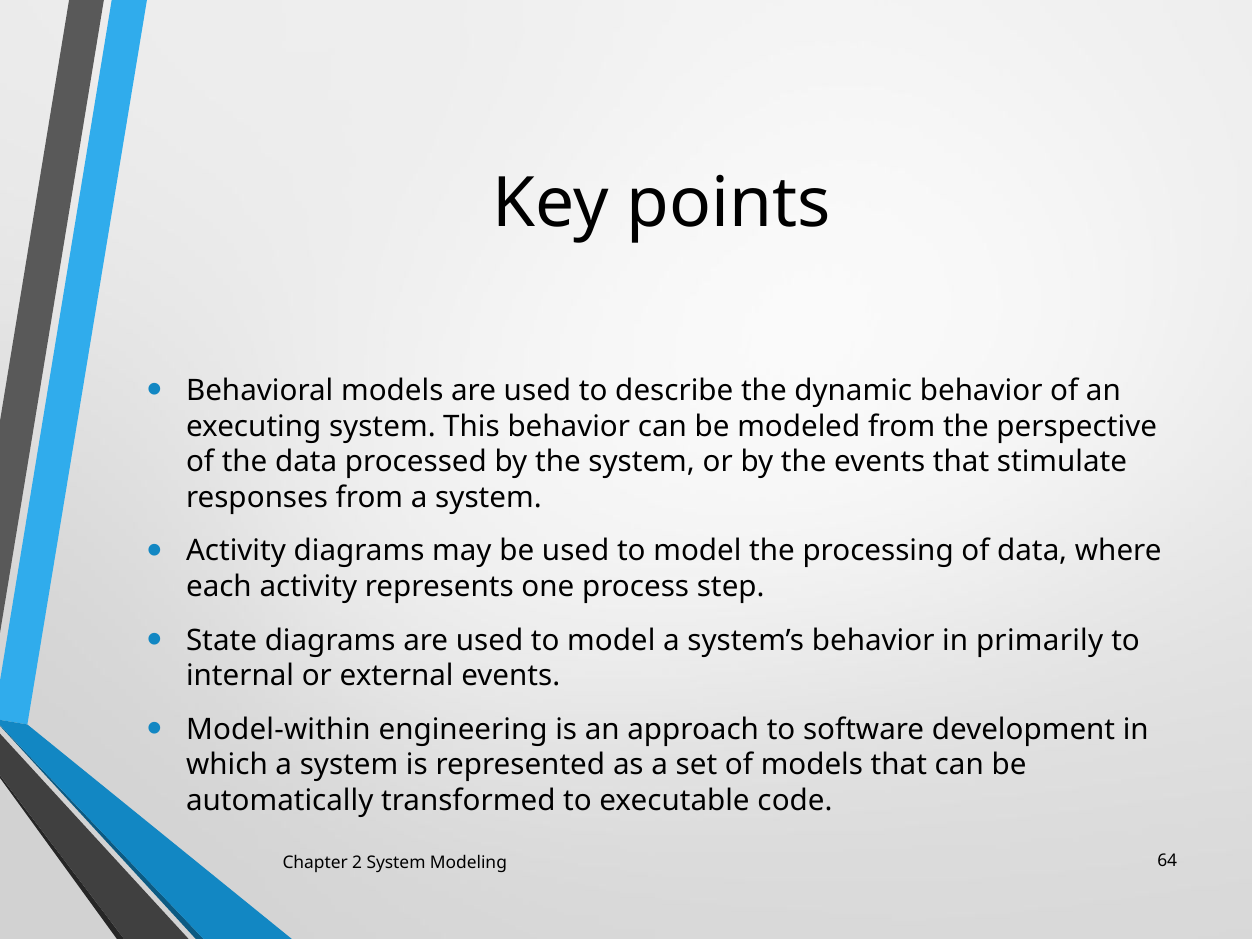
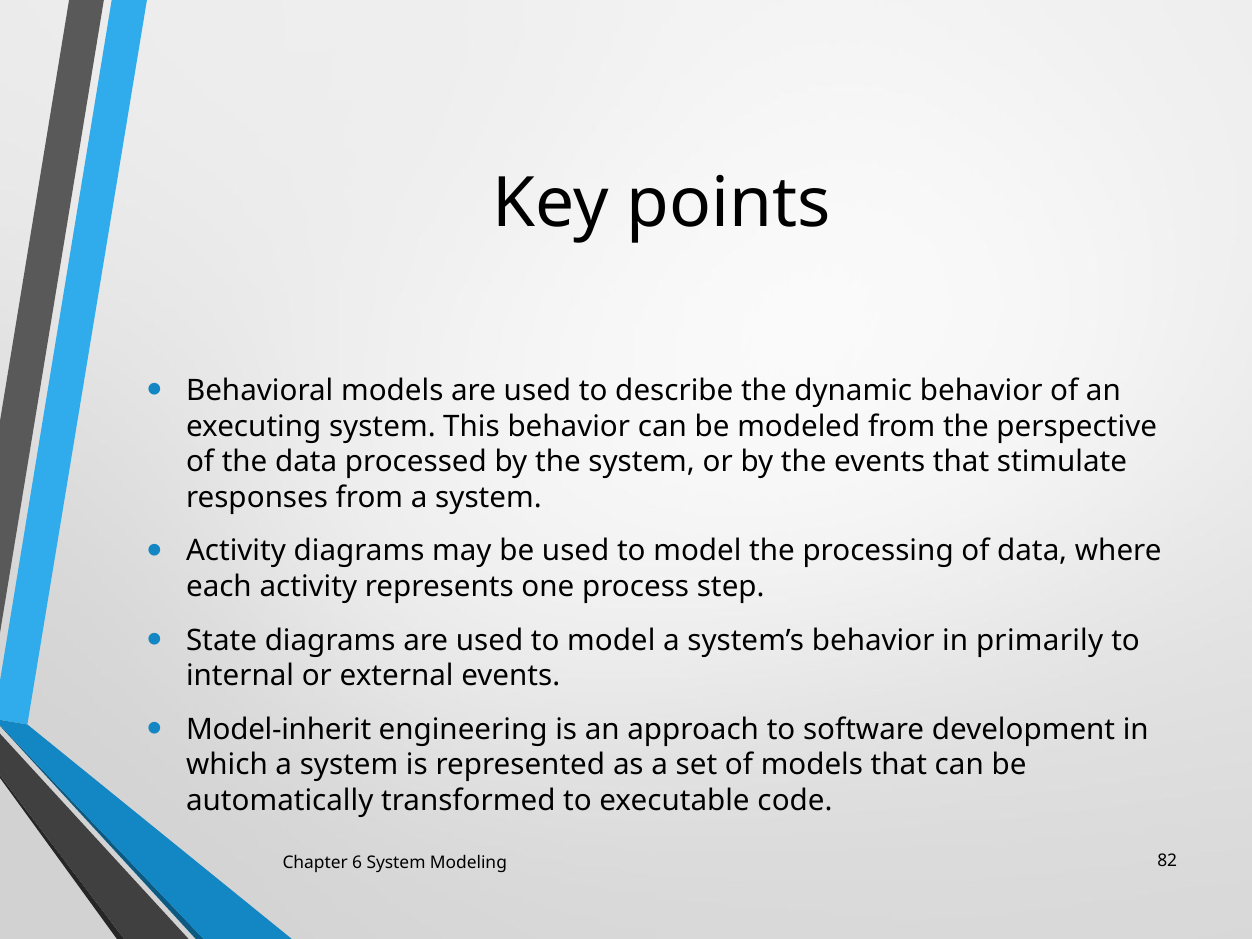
Model-within: Model-within -> Model-inherit
2: 2 -> 6
64: 64 -> 82
